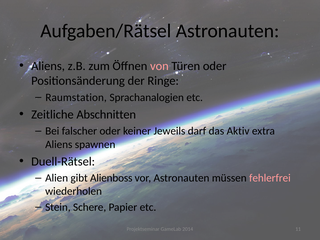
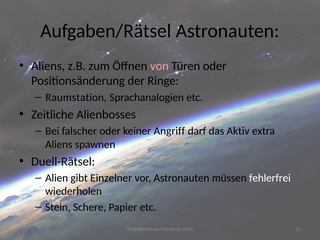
Abschnitten: Abschnitten -> Alienbosses
Jeweils: Jeweils -> Angriff
Alienboss: Alienboss -> Einzelner
fehlerfrei colour: pink -> white
